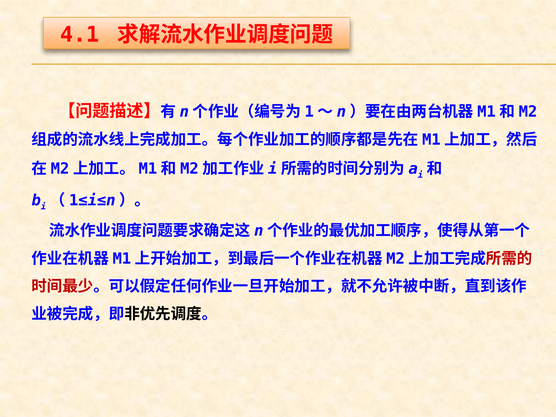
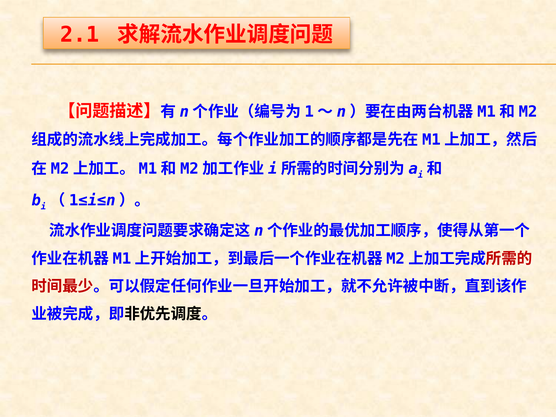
4.1: 4.1 -> 2.1
